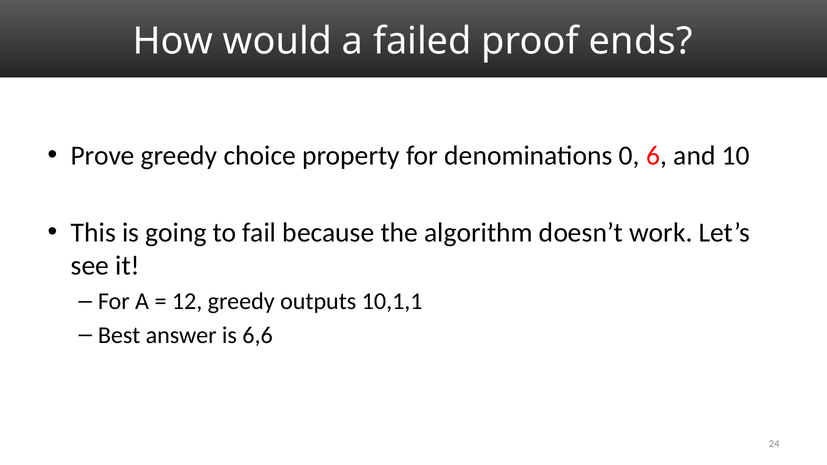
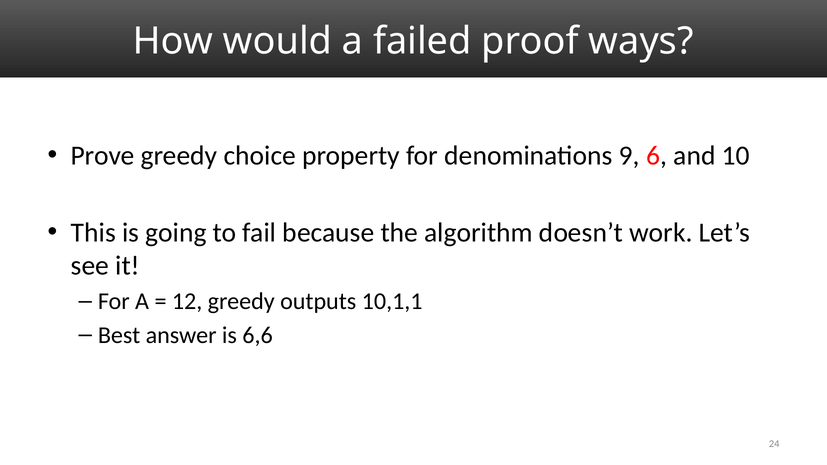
ends: ends -> ways
0: 0 -> 9
